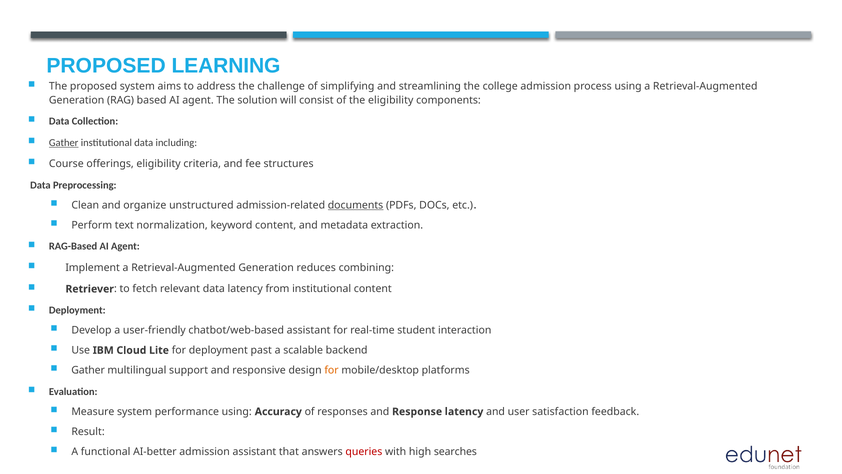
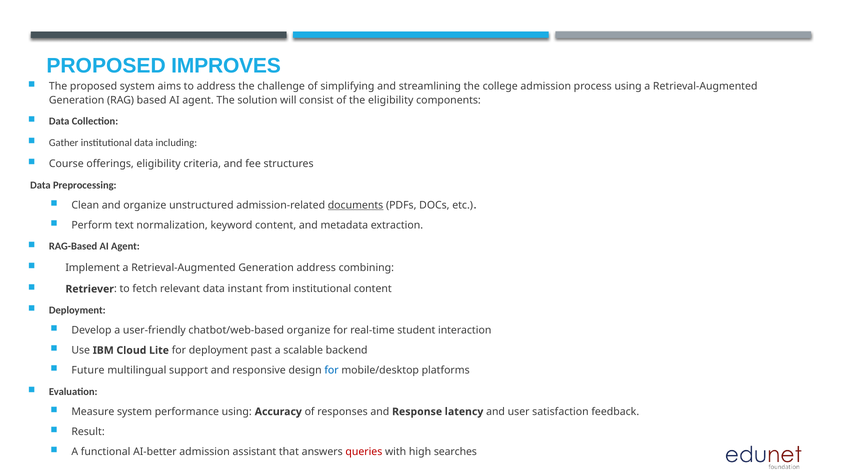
LEARNING: LEARNING -> IMPROVES
Gather at (64, 142) underline: present -> none
Generation reduces: reduces -> address
data latency: latency -> instant
chatbot/web-based assistant: assistant -> organize
Gather at (88, 370): Gather -> Future
for at (332, 370) colour: orange -> blue
